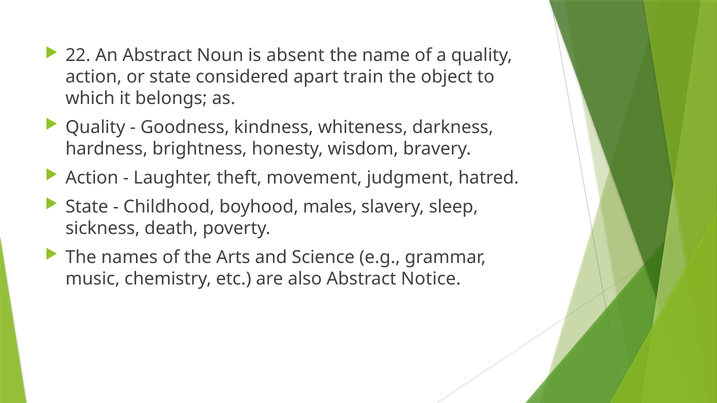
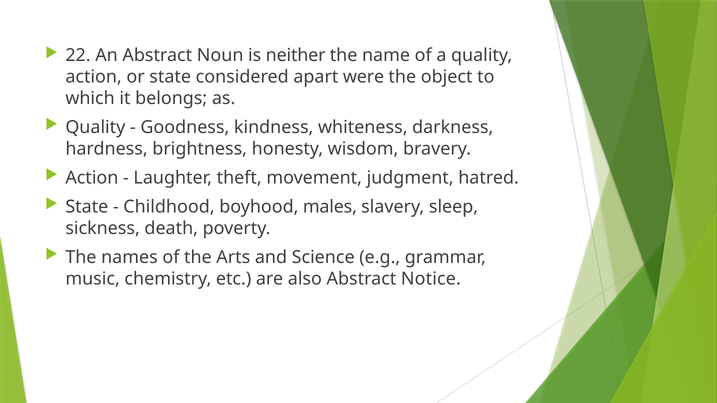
absent: absent -> neither
train: train -> were
